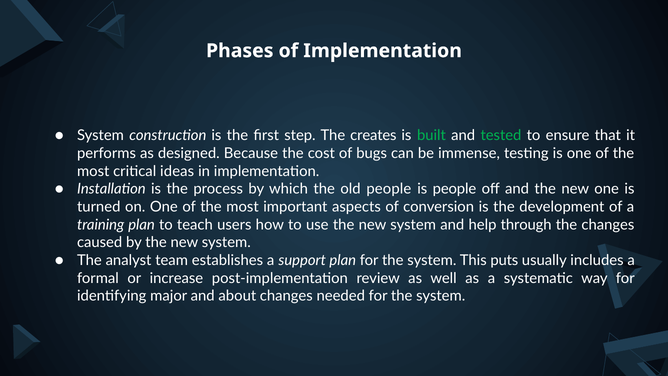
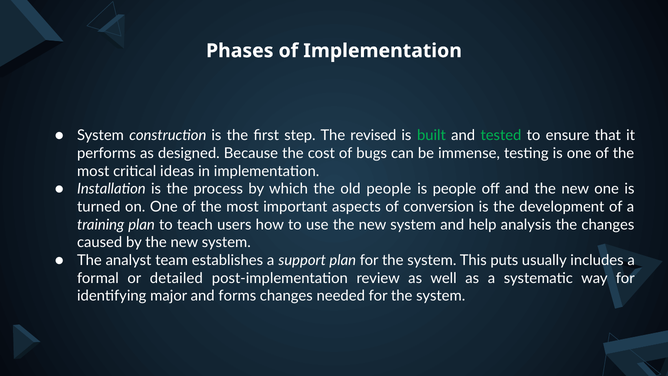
creates: creates -> revised
through: through -> analysis
increase: increase -> detailed
about: about -> forms
